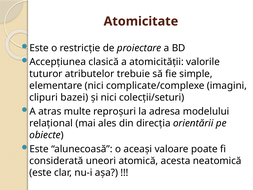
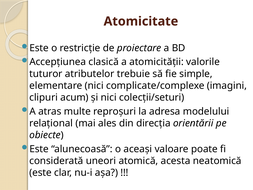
bazei: bazei -> acum
